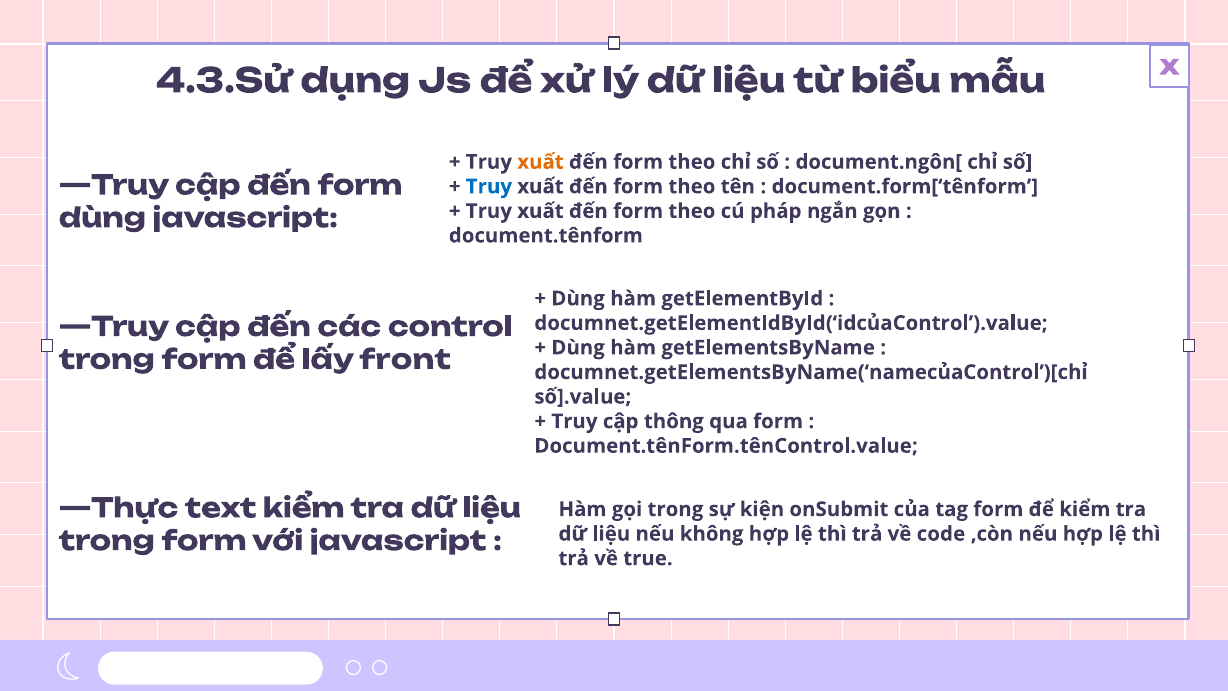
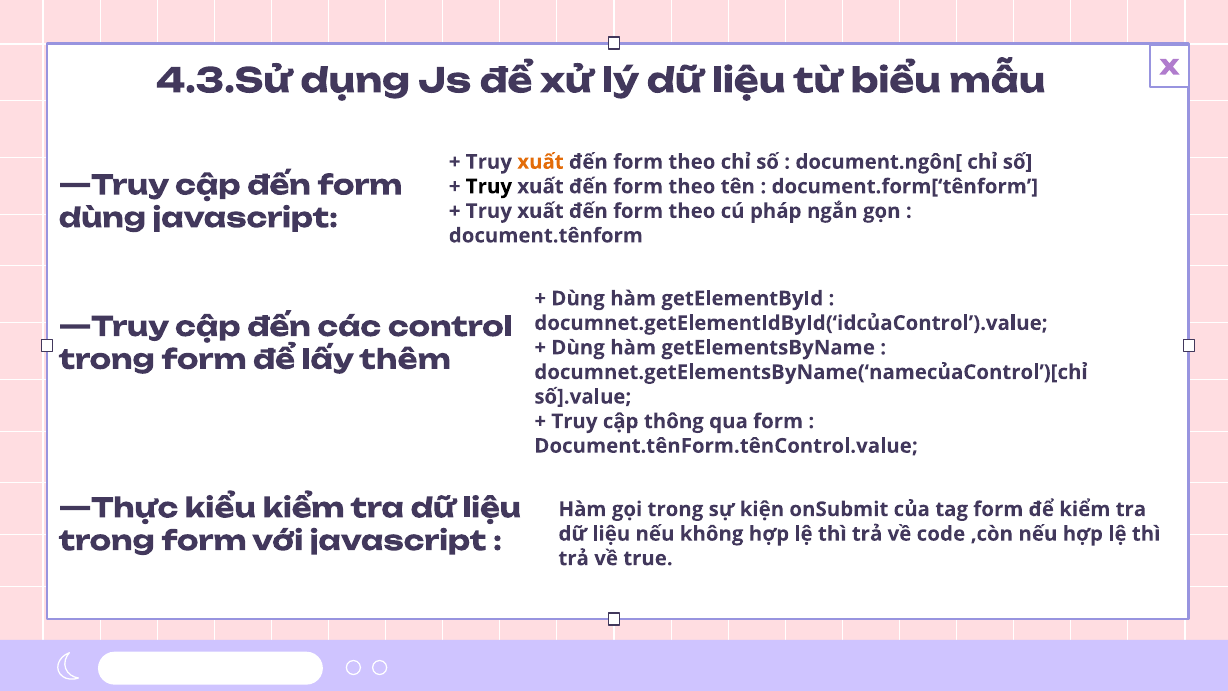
Truy at (489, 186) colour: blue -> black
front: front -> thêm
text: text -> kiểu
